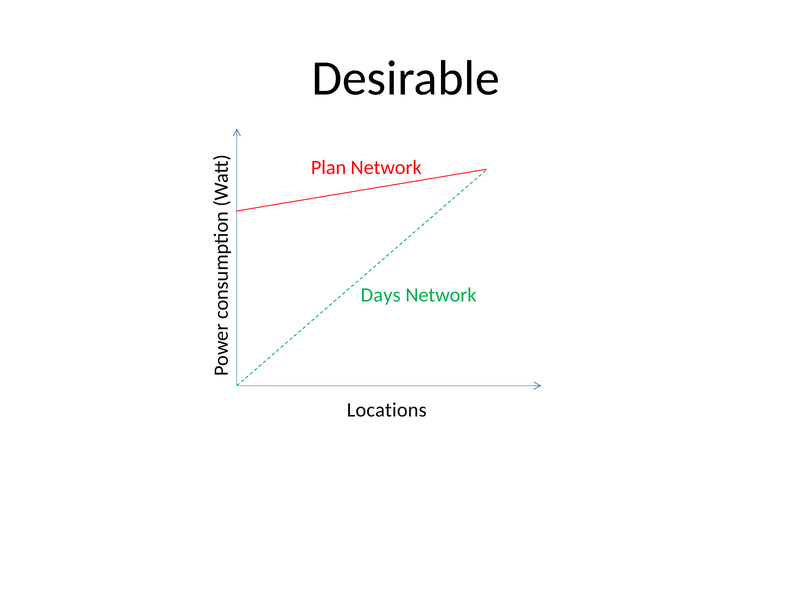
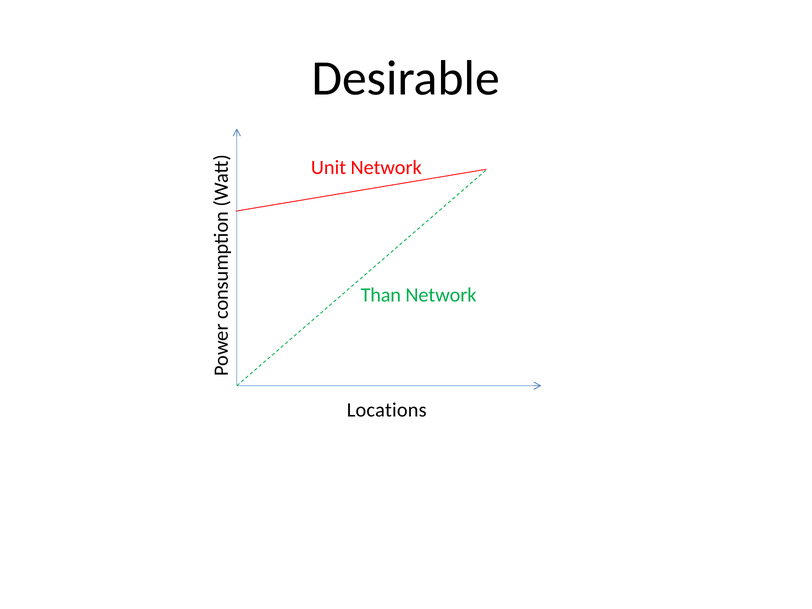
Plan: Plan -> Unit
Days: Days -> Than
